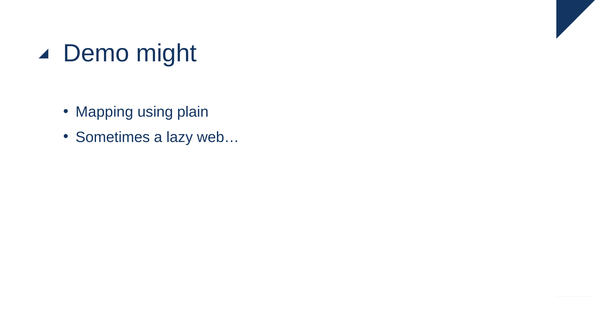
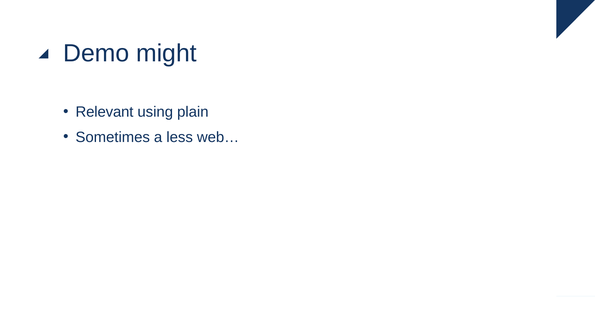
Mapping: Mapping -> Relevant
lazy: lazy -> less
